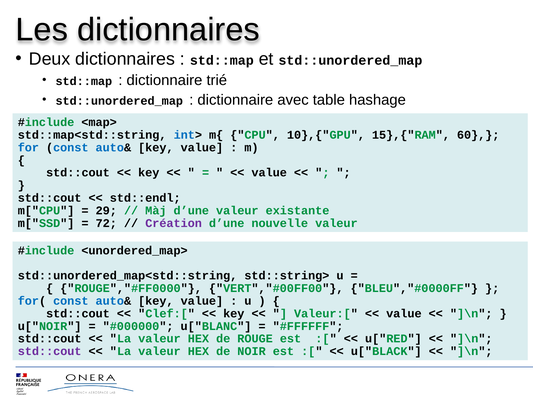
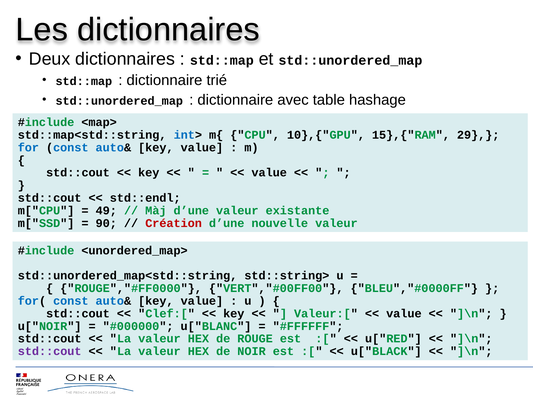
60: 60 -> 29
29: 29 -> 49
72: 72 -> 90
Création colour: purple -> red
